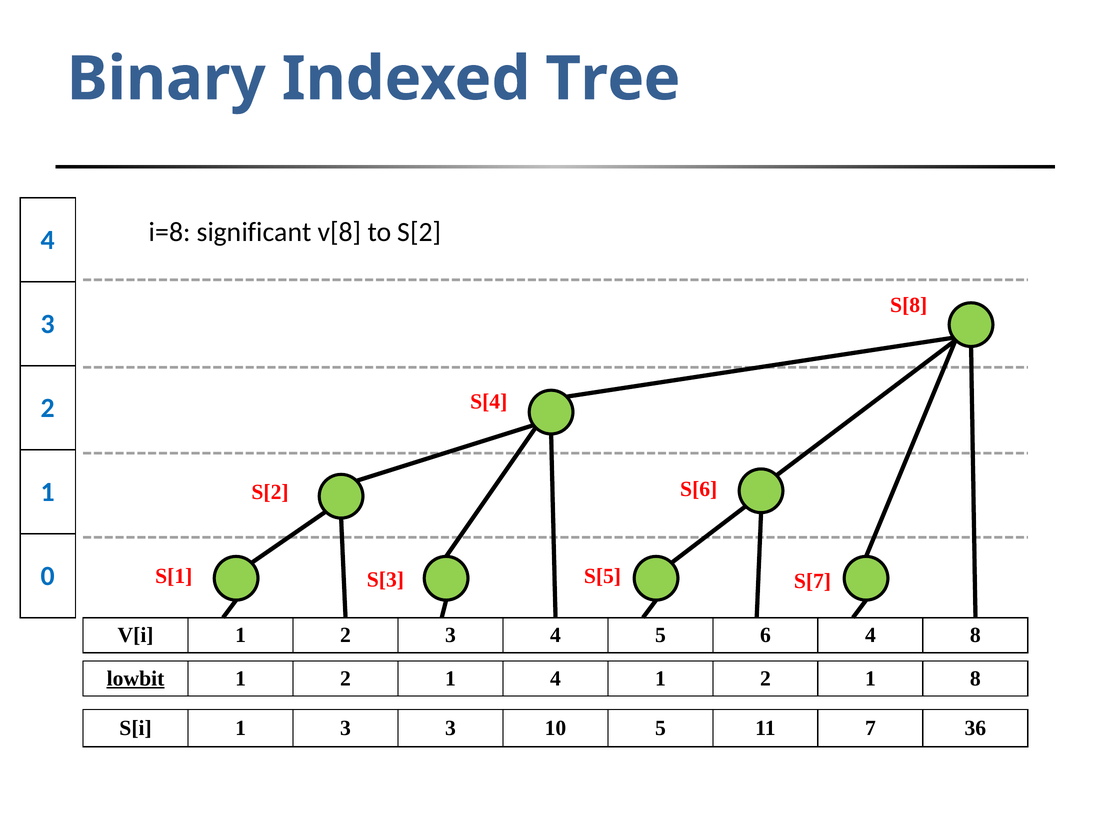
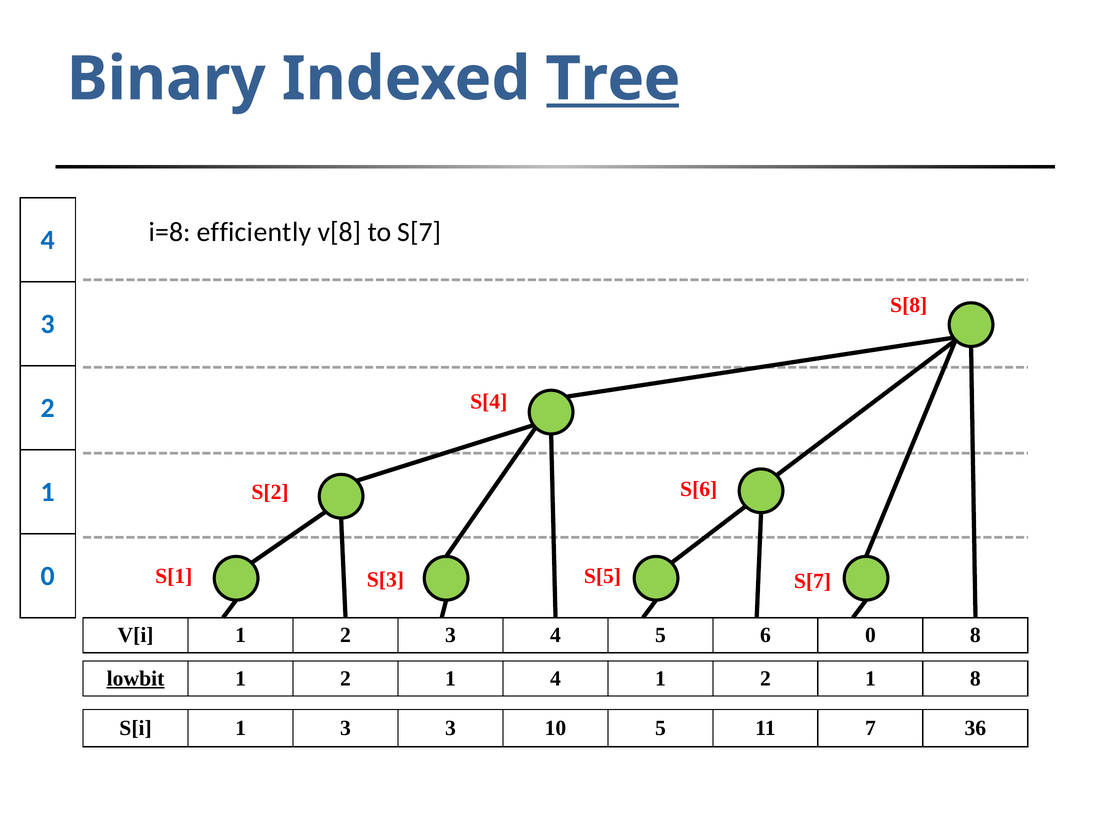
Tree underline: none -> present
significant: significant -> efficiently
to S[2: S[2 -> S[7
6 4: 4 -> 0
